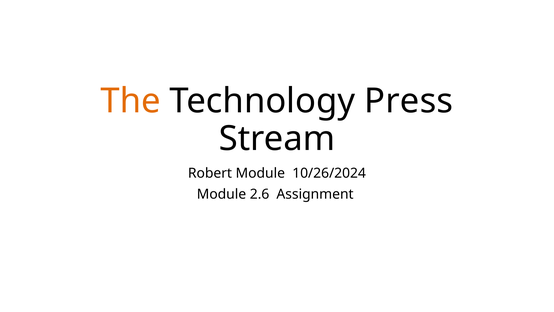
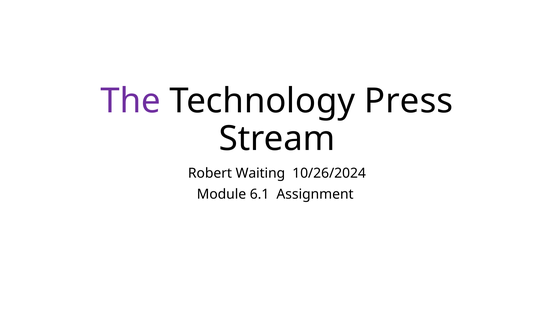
The colour: orange -> purple
Robert Module: Module -> Waiting
2.6: 2.6 -> 6.1
